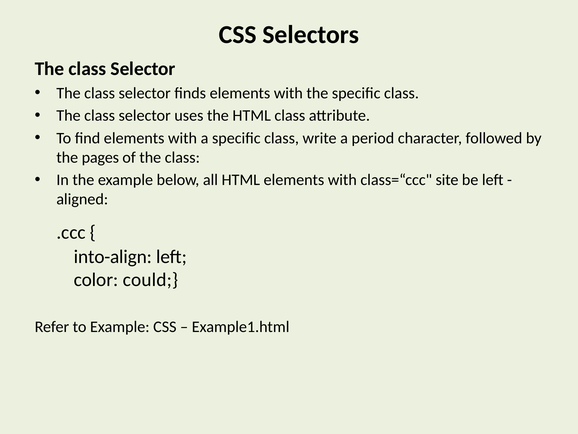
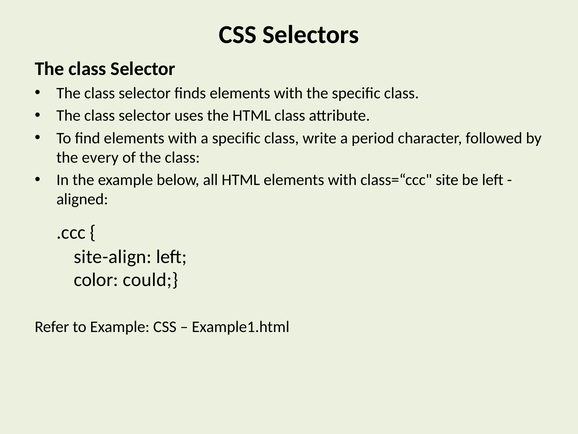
pages: pages -> every
into-align: into-align -> site-align
